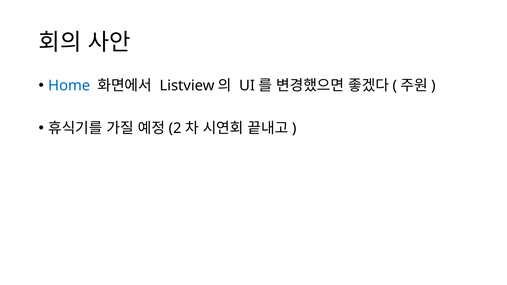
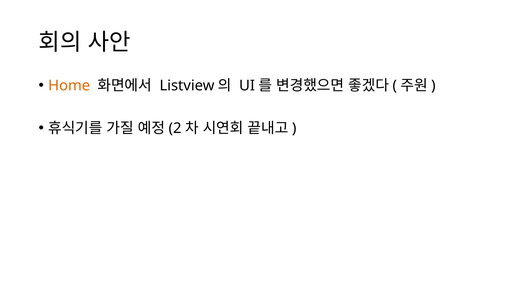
Home colour: blue -> orange
